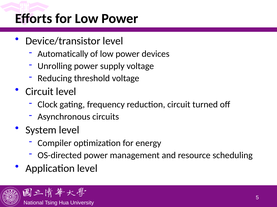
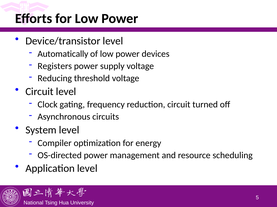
Unrolling: Unrolling -> Registers
